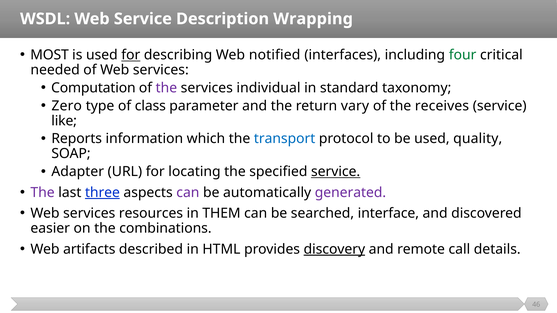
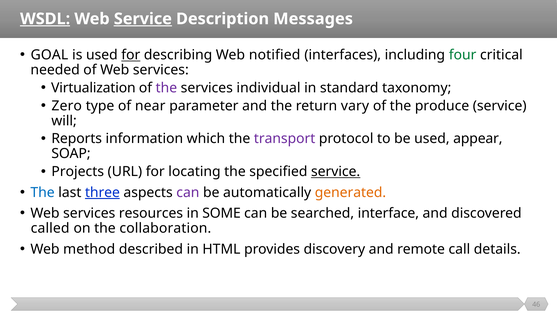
WSDL underline: none -> present
Service at (143, 19) underline: none -> present
Wrapping: Wrapping -> Messages
MOST: MOST -> GOAL
Computation: Computation -> Virtualization
class: class -> near
receives: receives -> produce
like: like -> will
transport colour: blue -> purple
quality: quality -> appear
Adapter: Adapter -> Projects
The at (43, 193) colour: purple -> blue
generated colour: purple -> orange
THEM: THEM -> SOME
easier: easier -> called
combinations: combinations -> collaboration
artifacts: artifacts -> method
discovery underline: present -> none
